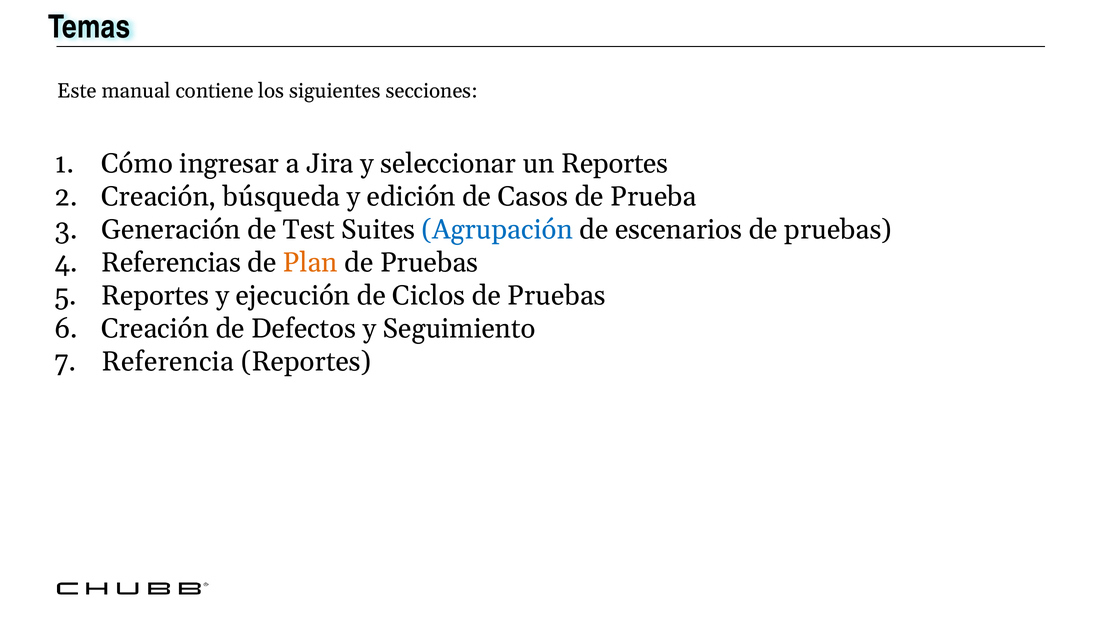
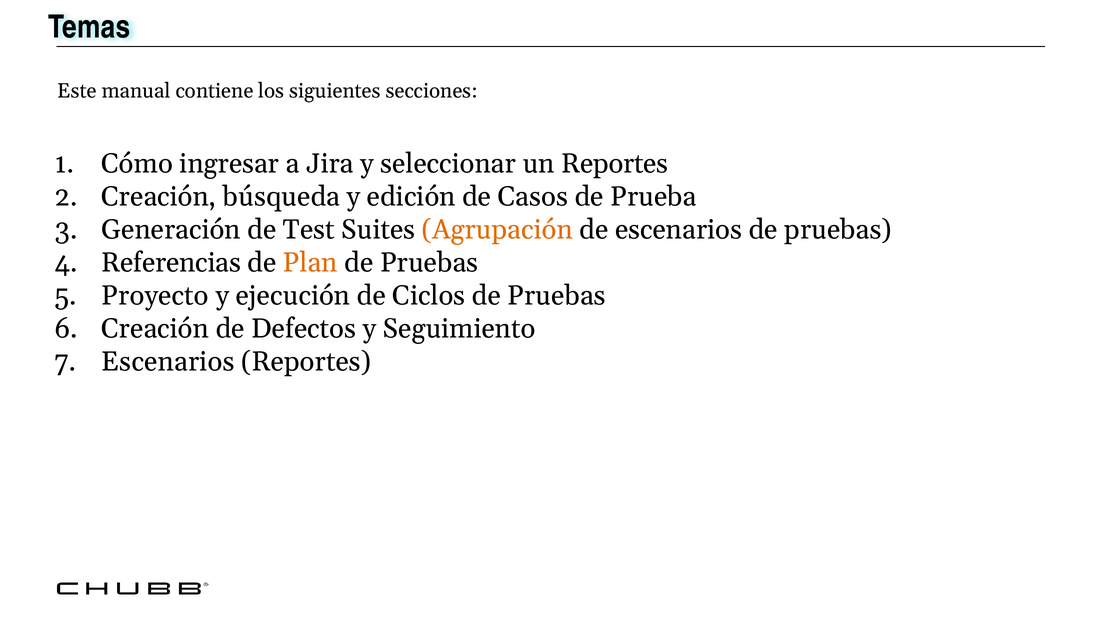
Agrupación colour: blue -> orange
Reportes at (155, 295): Reportes -> Proyecto
Referencia at (168, 361): Referencia -> Escenarios
